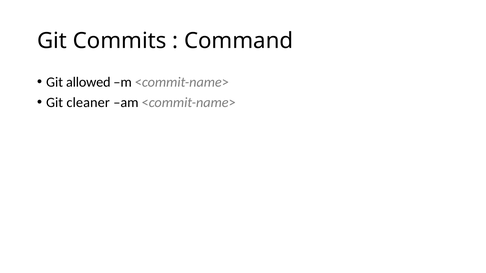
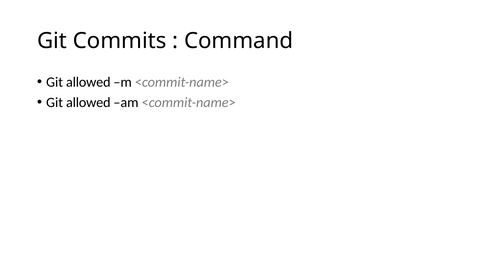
cleaner at (88, 103): cleaner -> allowed
